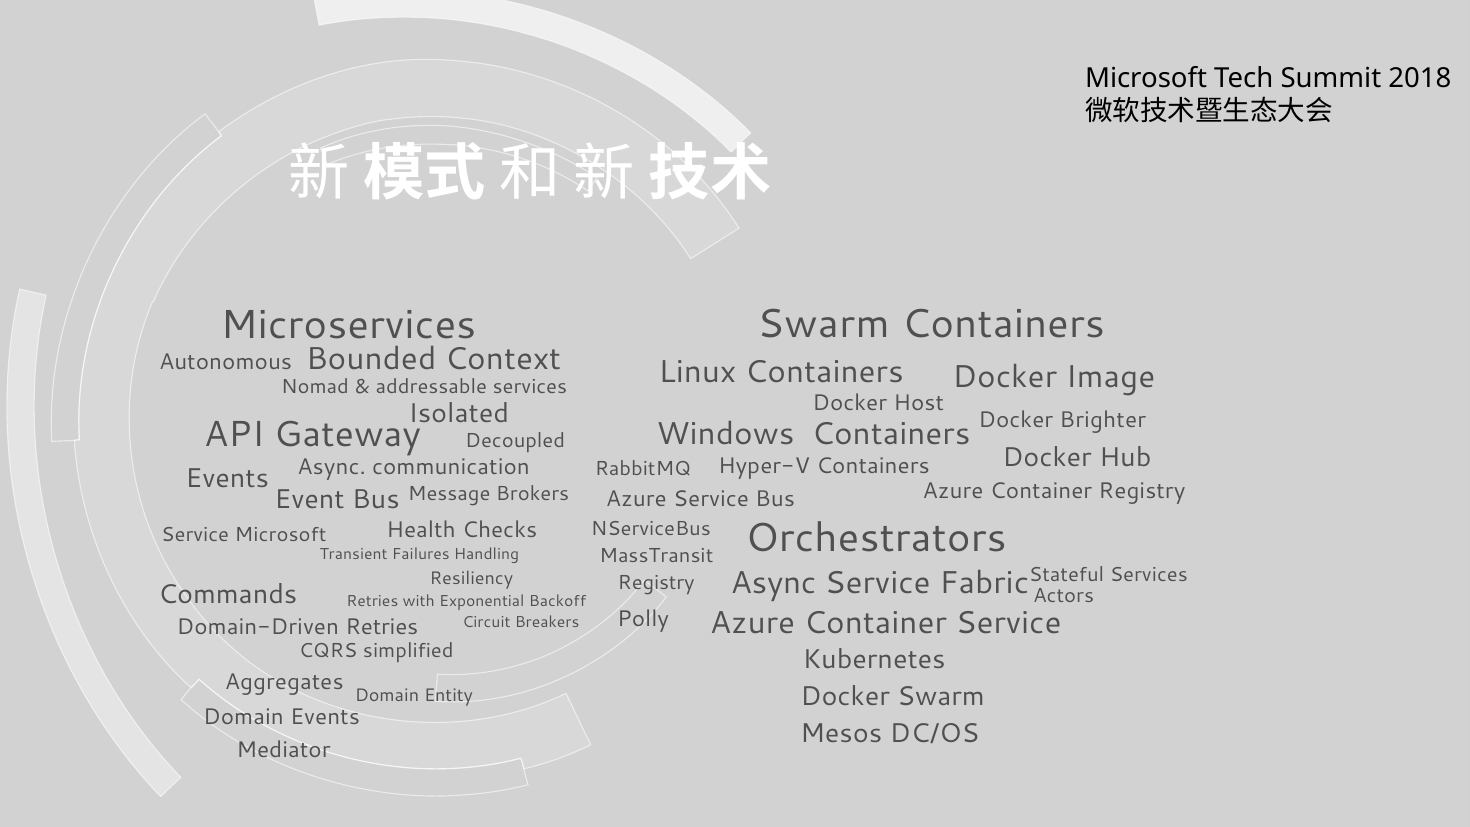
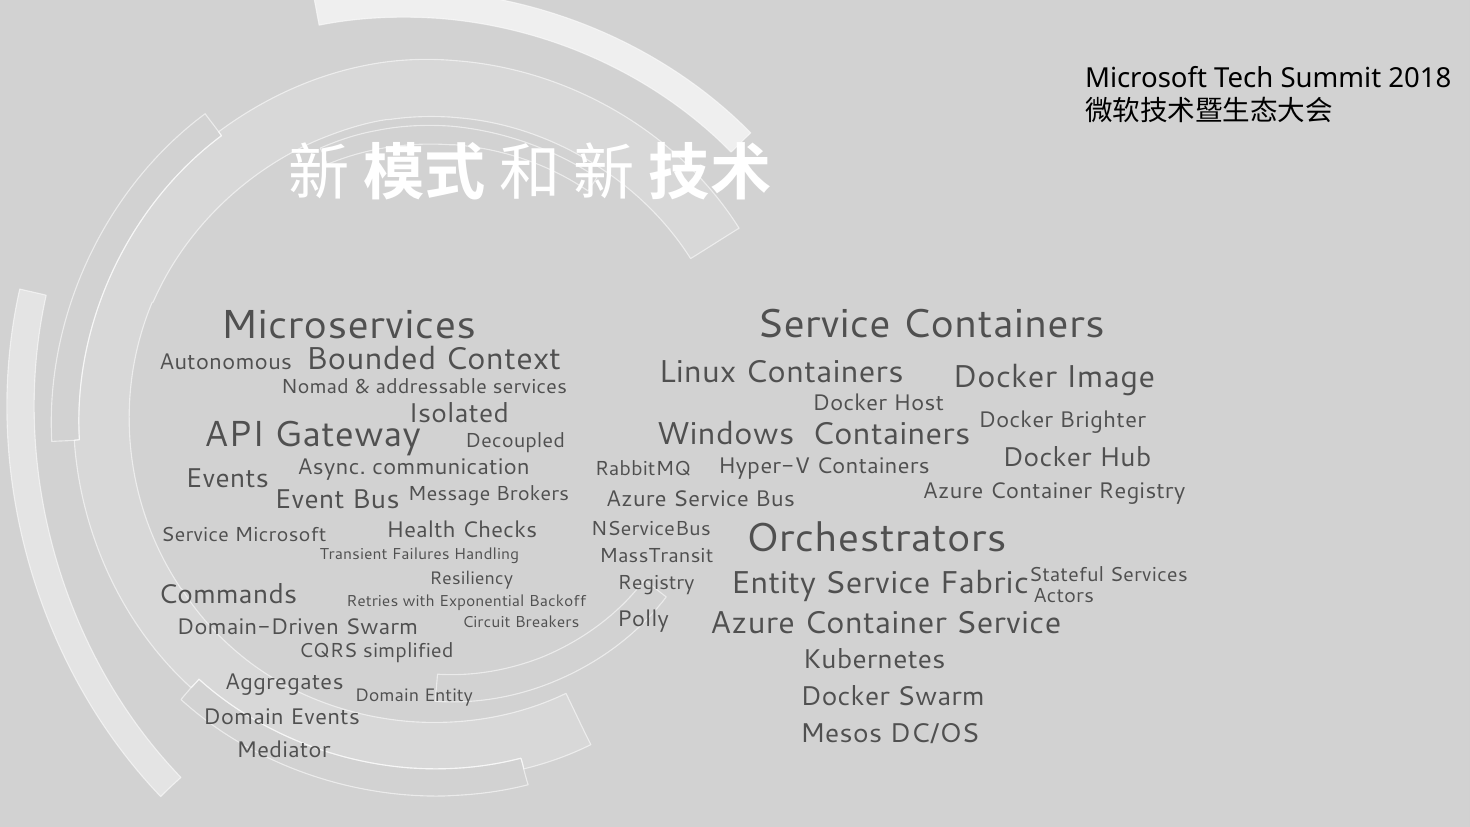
Microservices Swarm: Swarm -> Service
Async at (773, 583): Async -> Entity
Domain-Driven Retries: Retries -> Swarm
